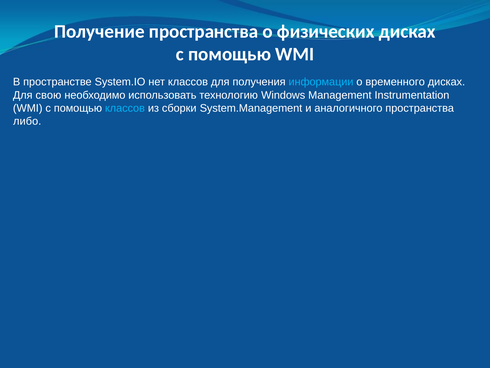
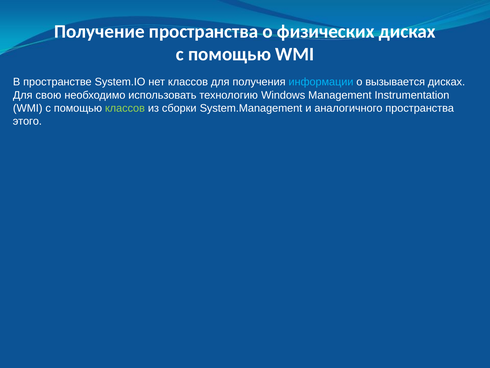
временного: временного -> вызывается
классов at (125, 108) colour: light blue -> light green
либо: либо -> этого
